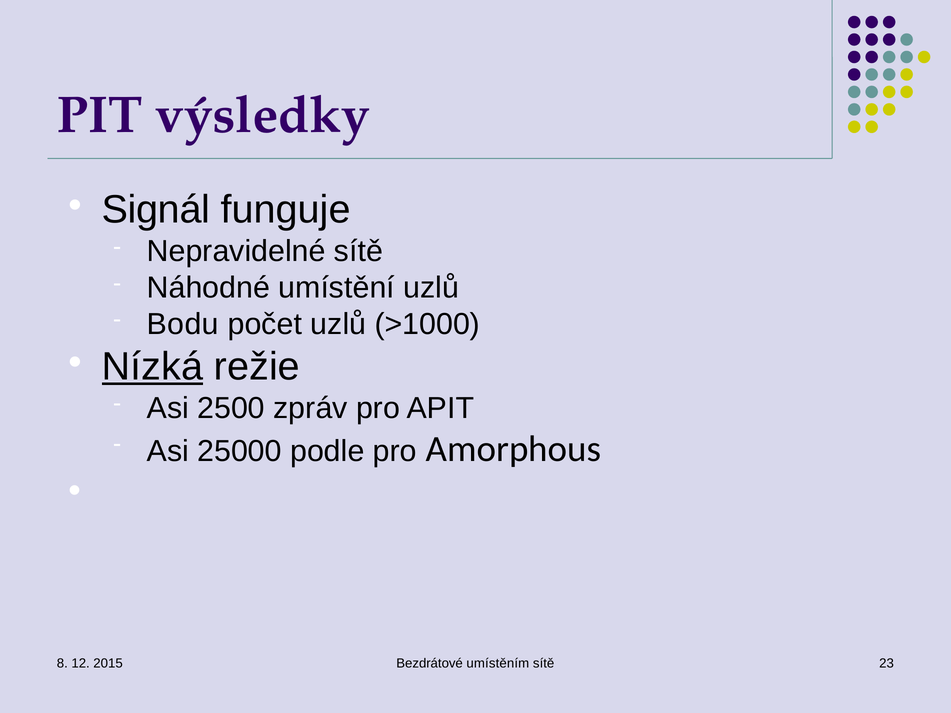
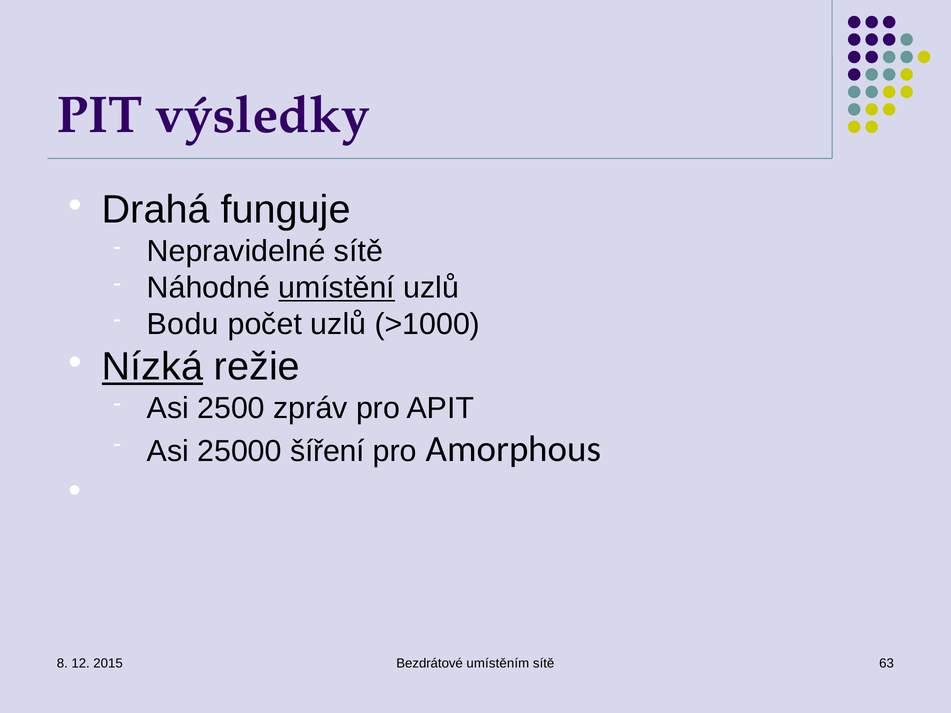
Signál: Signál -> Drahá
umístění underline: none -> present
podle: podle -> šíření
23: 23 -> 63
